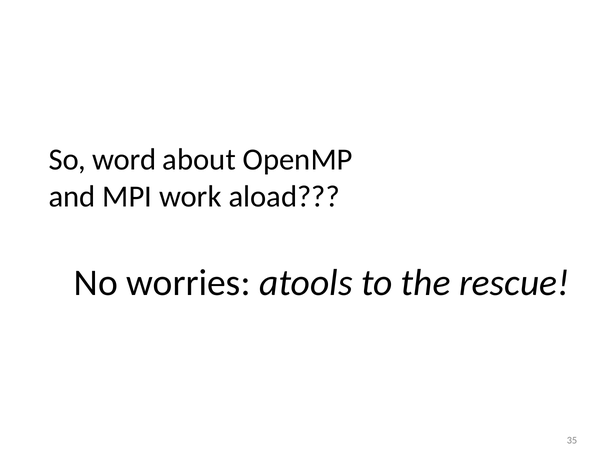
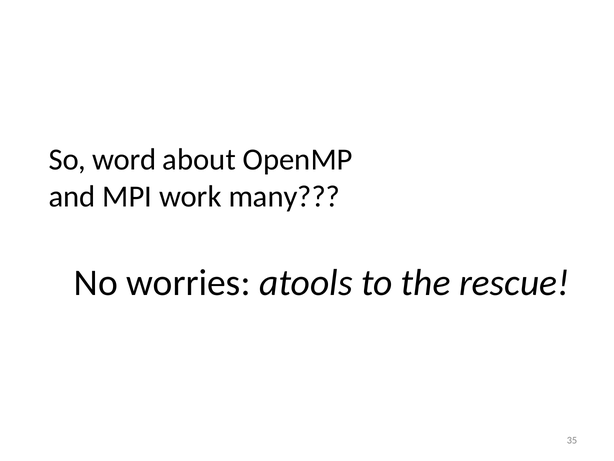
aload: aload -> many
